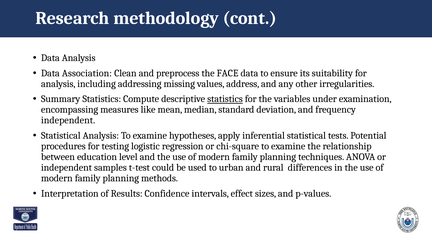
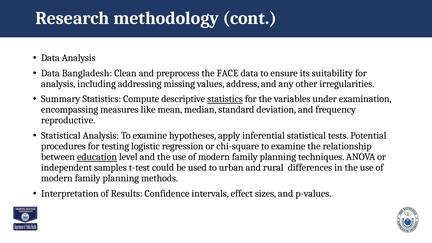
Association: Association -> Bangladesh
independent at (68, 120): independent -> reproductive
education underline: none -> present
